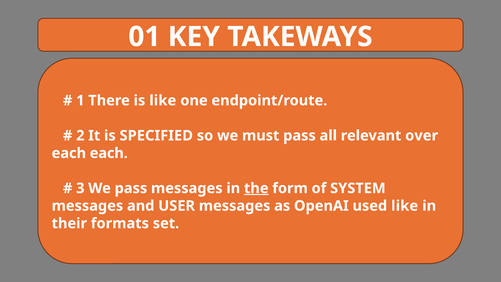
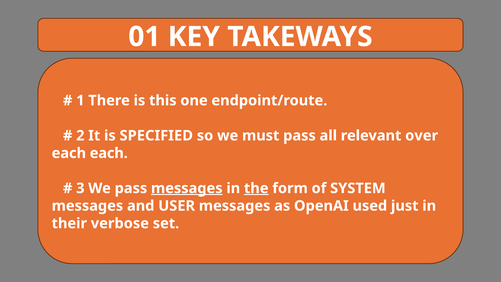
is like: like -> this
messages at (187, 188) underline: none -> present
used like: like -> just
formats: formats -> verbose
